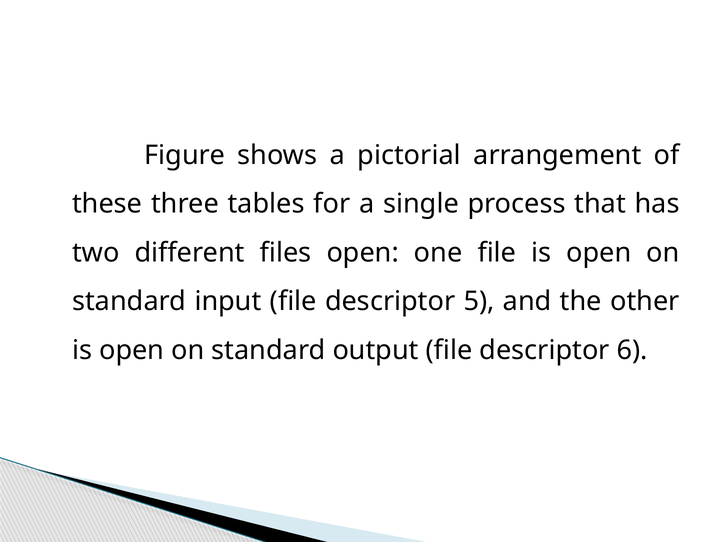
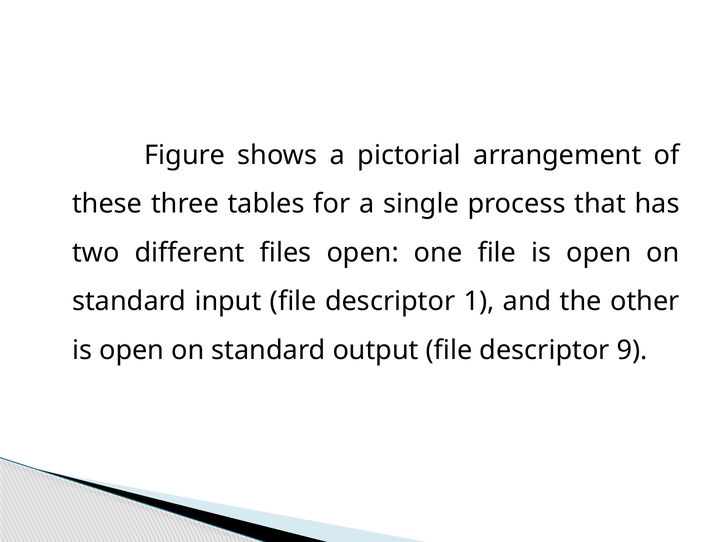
5: 5 -> 1
6: 6 -> 9
